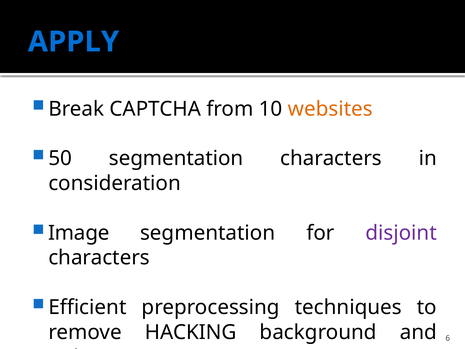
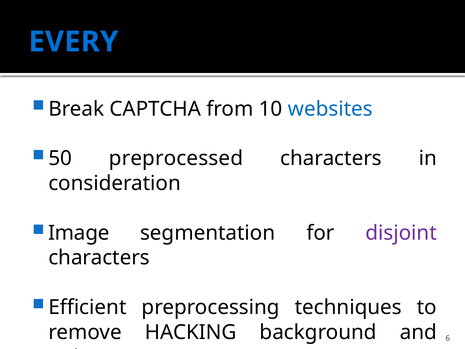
APPLY: APPLY -> EVERY
websites colour: orange -> blue
50 segmentation: segmentation -> preprocessed
